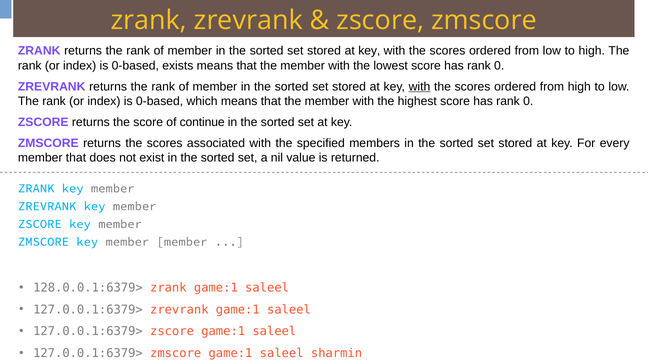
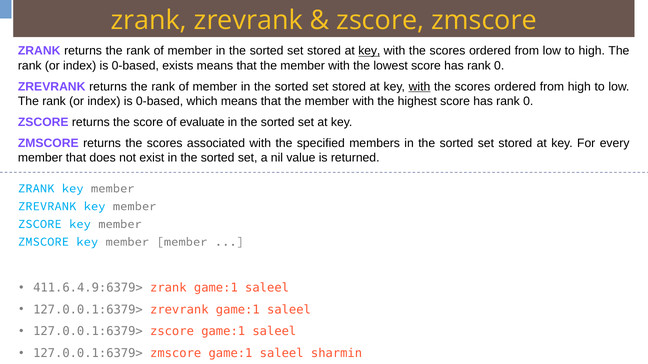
key at (369, 51) underline: none -> present
continue: continue -> evaluate
128.0.0.1:6379>: 128.0.0.1:6379> -> 411.6.4.9:6379>
